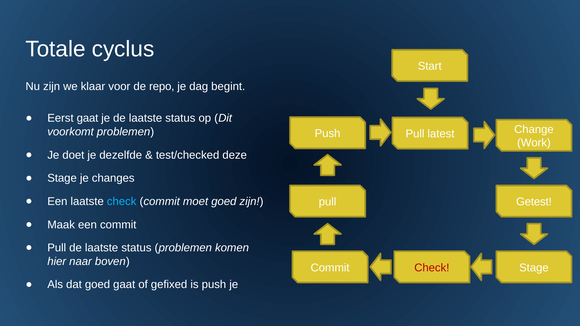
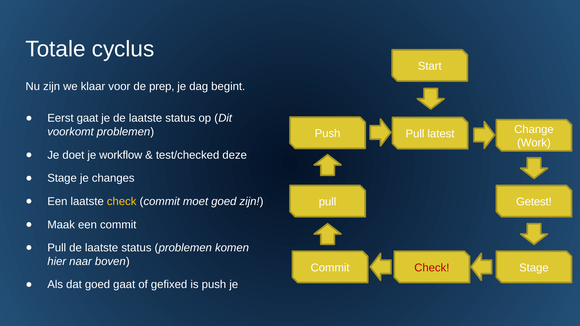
repo: repo -> prep
dezelfde: dezelfde -> workflow
check at (122, 202) colour: light blue -> yellow
